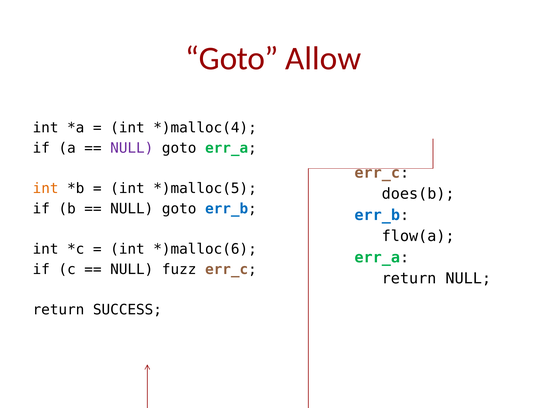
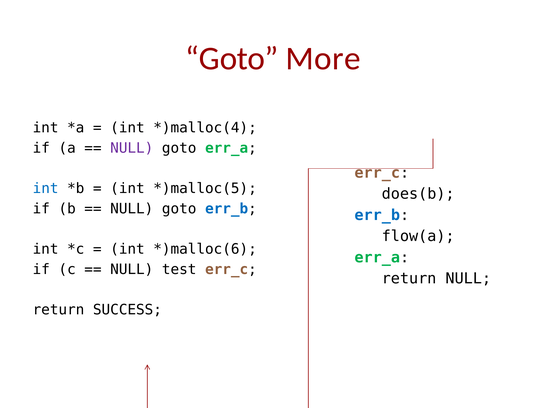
Allow: Allow -> More
int at (46, 188) colour: orange -> blue
fuzz: fuzz -> test
